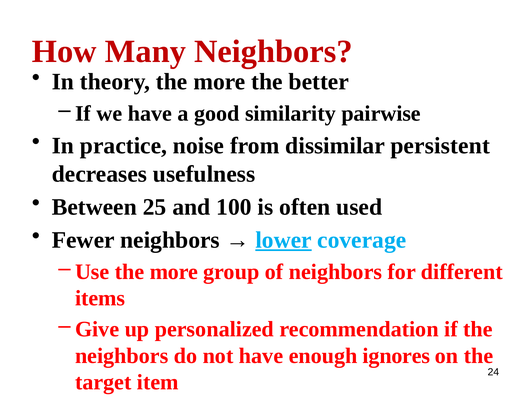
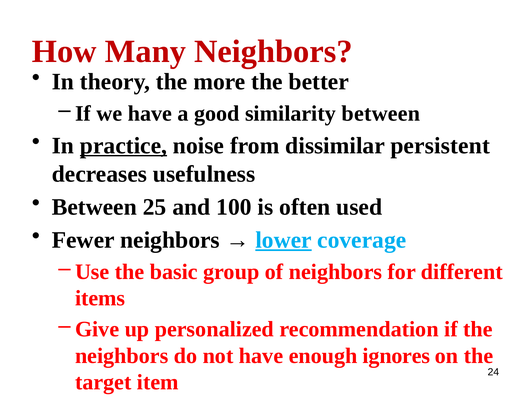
similarity pairwise: pairwise -> between
practice underline: none -> present
Use the more: more -> basic
